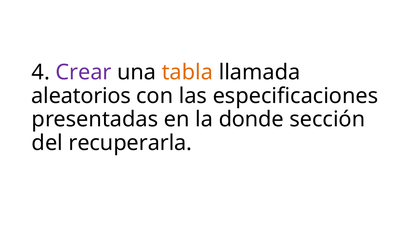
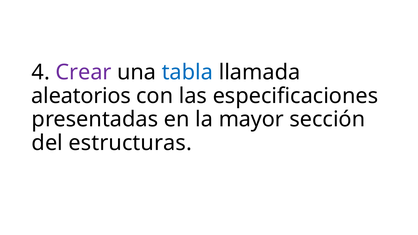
tabla colour: orange -> blue
donde: donde -> mayor
recuperarla: recuperarla -> estructuras
